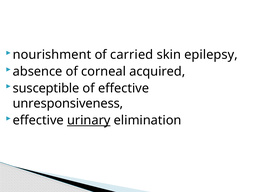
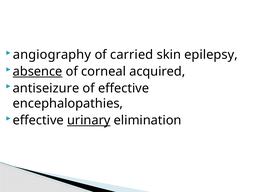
nourishment: nourishment -> angiography
absence underline: none -> present
susceptible: susceptible -> antiseizure
unresponsiveness: unresponsiveness -> encephalopathies
